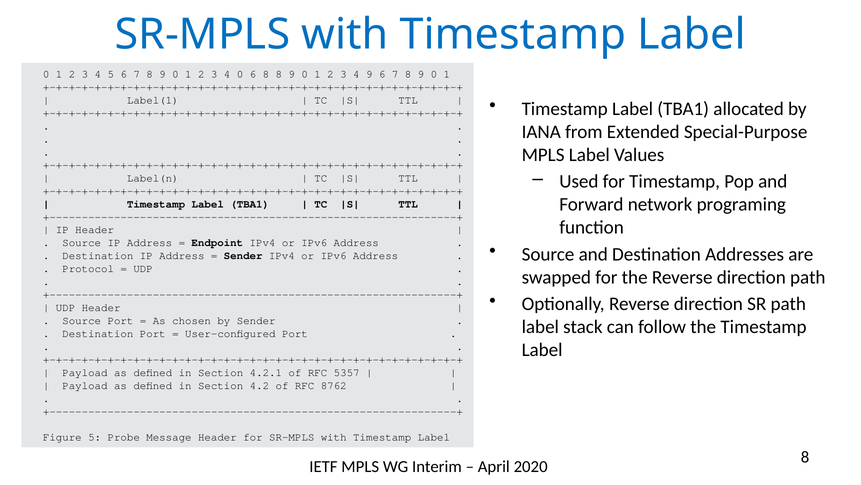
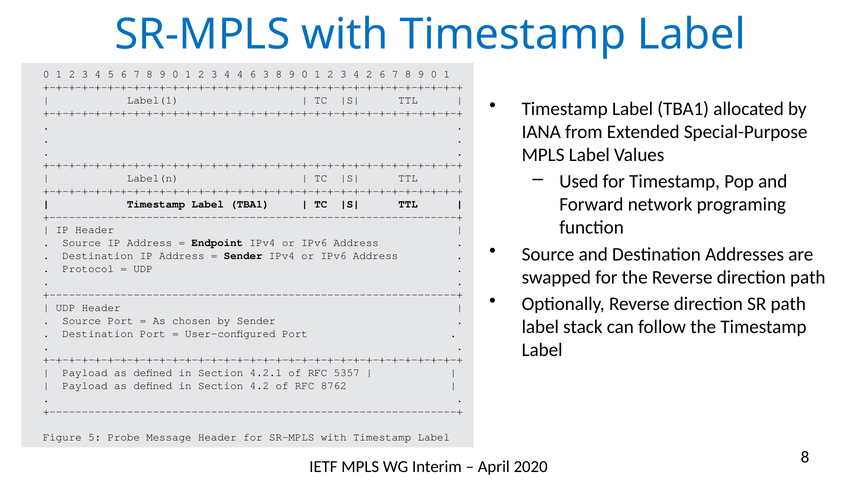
4 0: 0 -> 4
6 8: 8 -> 3
4 9: 9 -> 2
